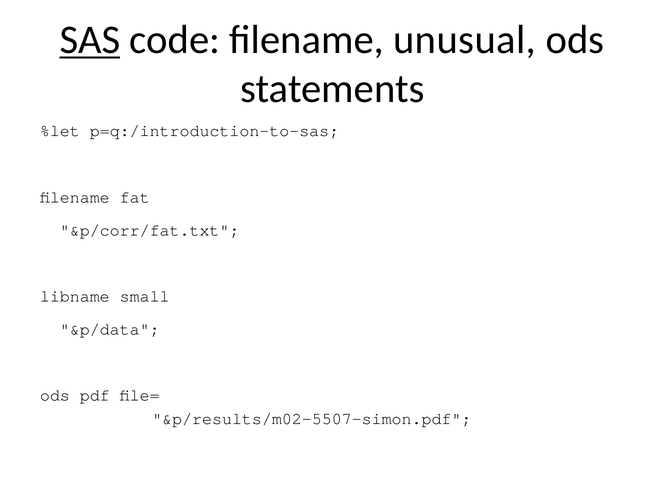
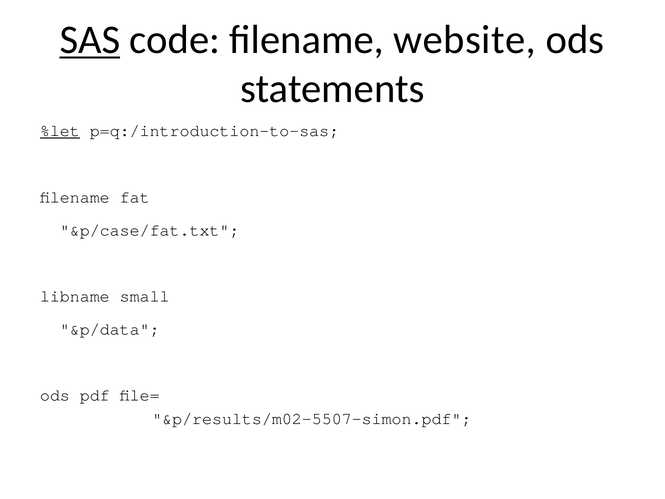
unusual: unusual -> website
%let underline: none -> present
&p/corr/fat.txt: &p/corr/fat.txt -> &p/case/fat.txt
